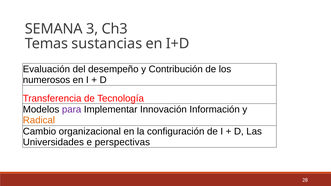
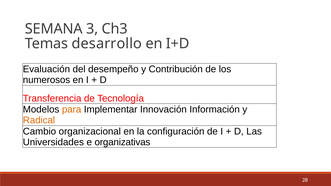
sustancias: sustancias -> desarrollo
para colour: purple -> orange
perspectivas: perspectivas -> organizativas
